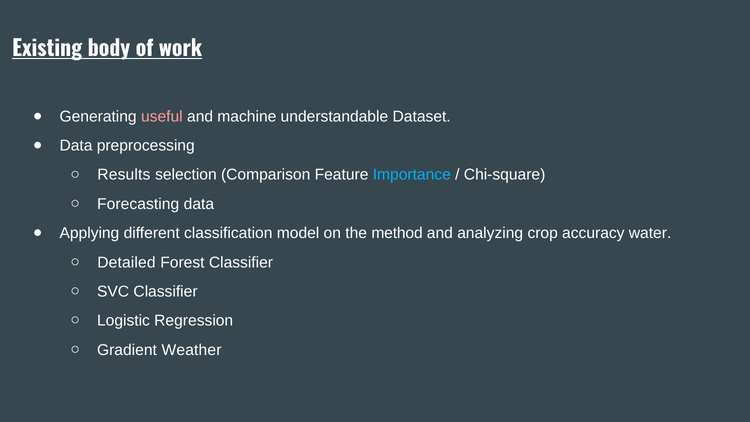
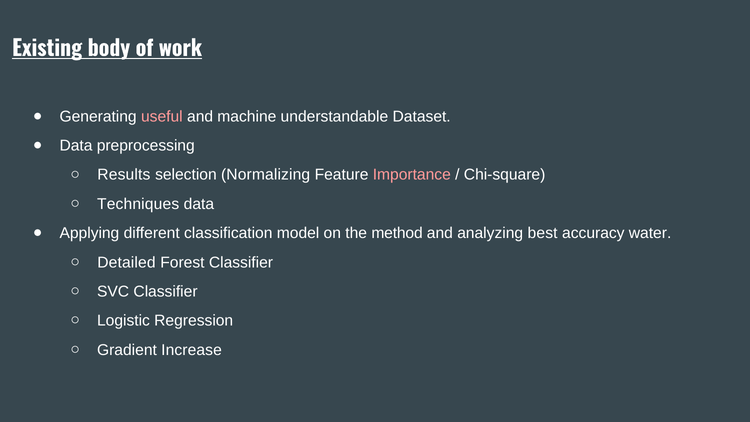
Comparison: Comparison -> Normalizing
Importance colour: light blue -> pink
Forecasting: Forecasting -> Techniques
crop: crop -> best
Weather: Weather -> Increase
